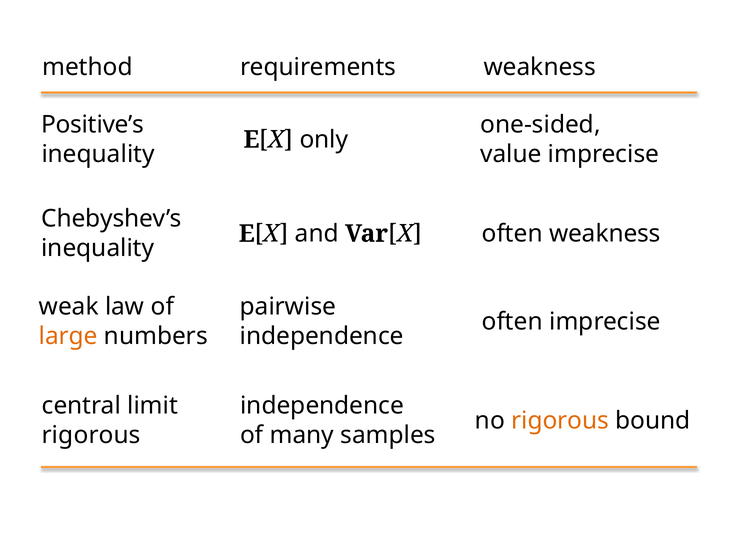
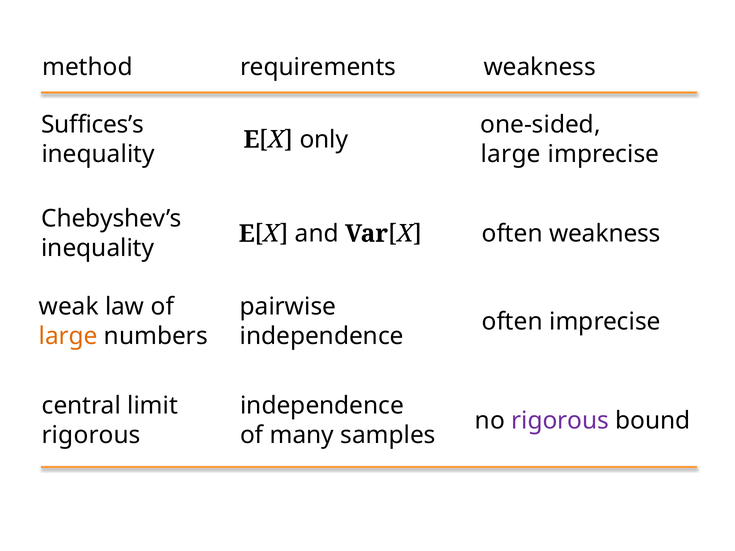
Positive’s: Positive’s -> Suffices’s
value at (511, 154): value -> large
rigorous at (560, 421) colour: orange -> purple
